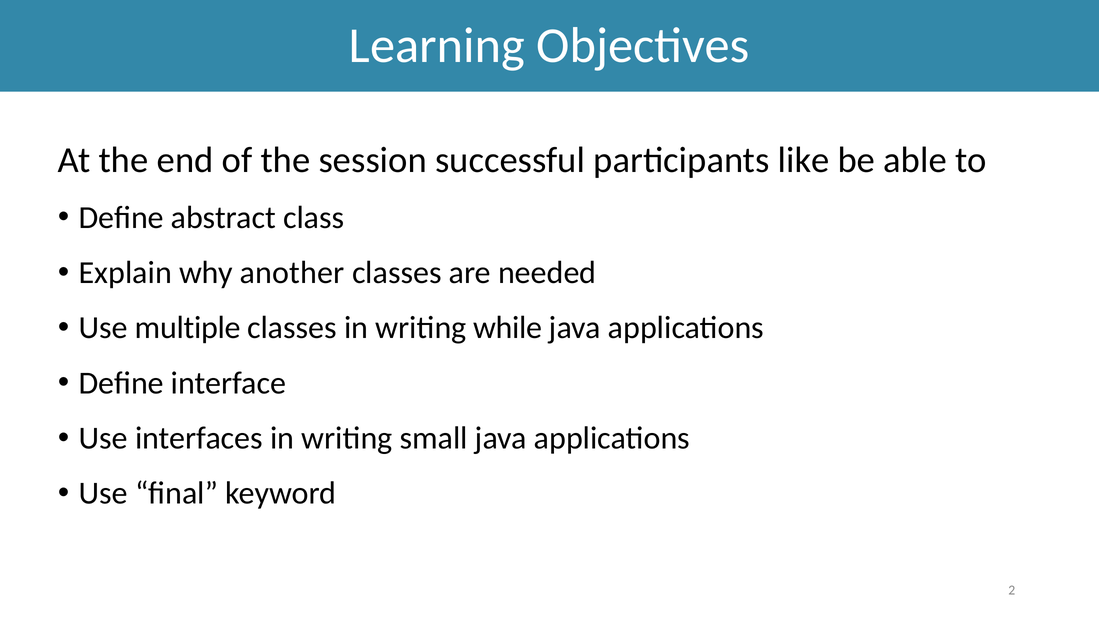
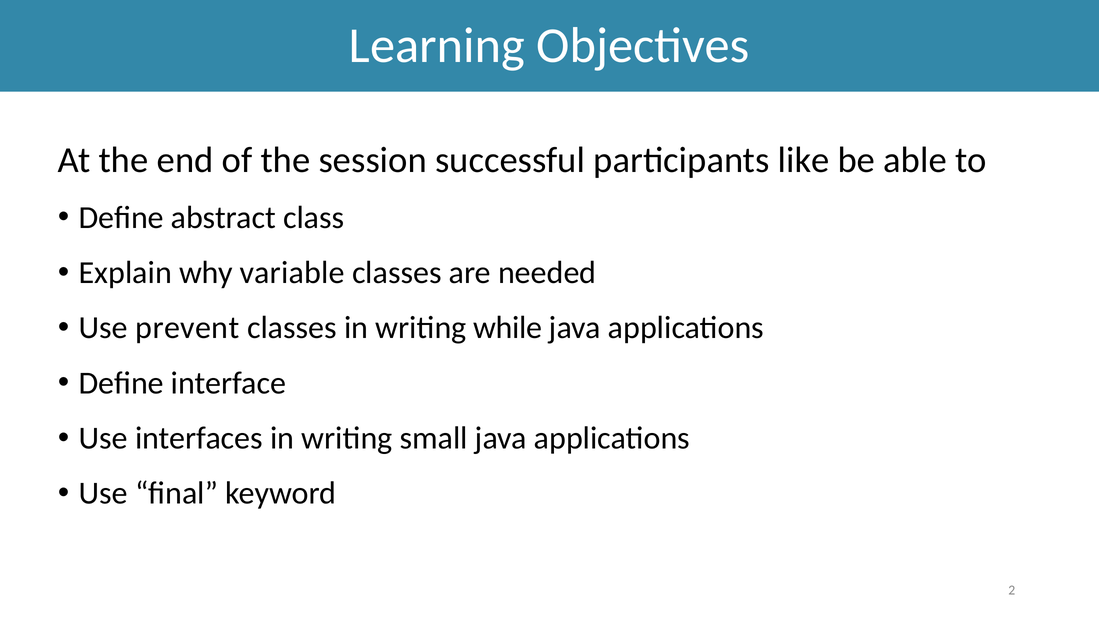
another: another -> variable
multiple: multiple -> prevent
